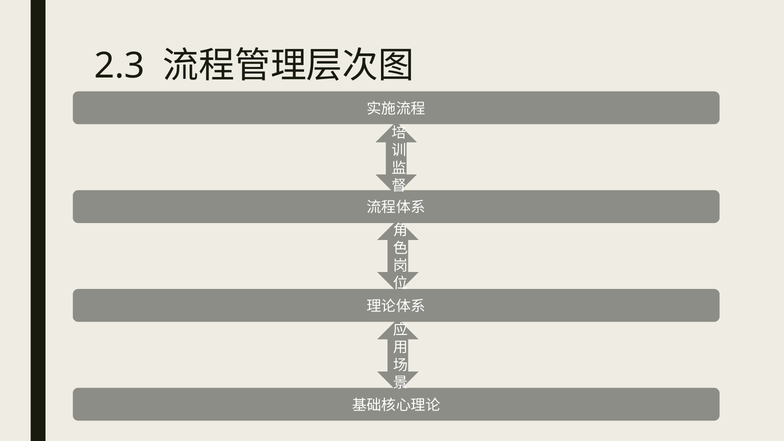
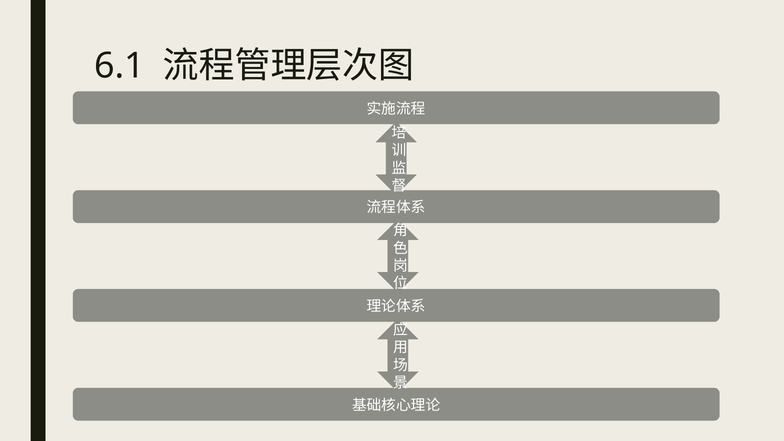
2.3: 2.3 -> 6.1
